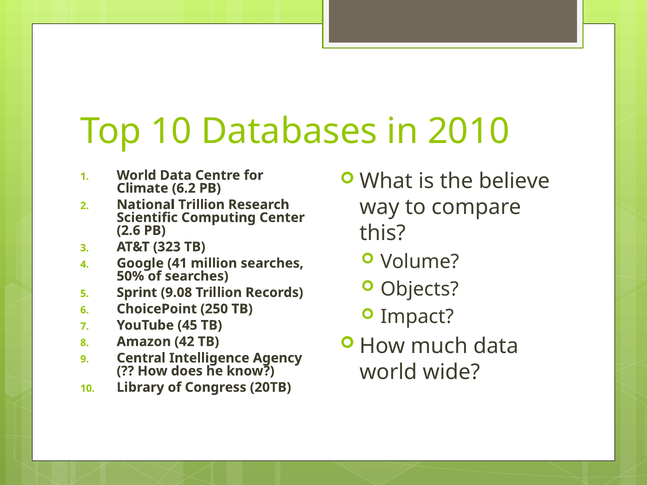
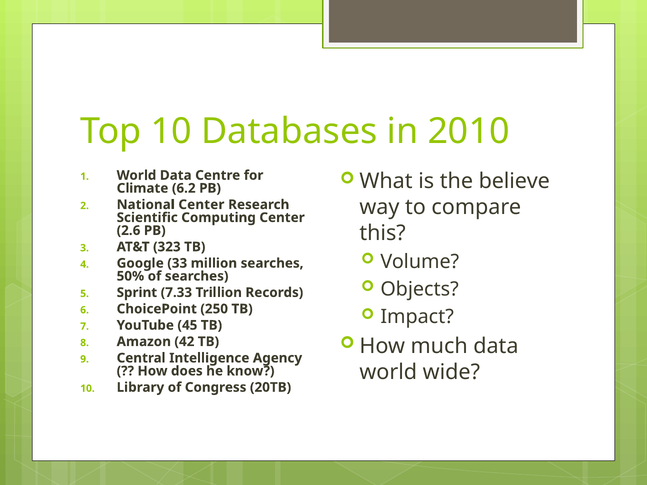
National Trillion: Trillion -> Center
41: 41 -> 33
9.08: 9.08 -> 7.33
